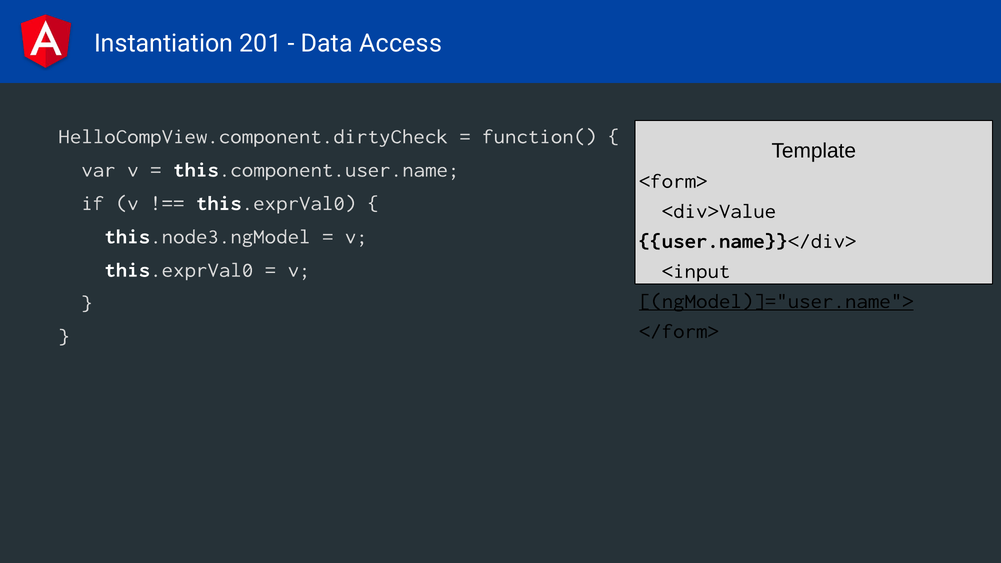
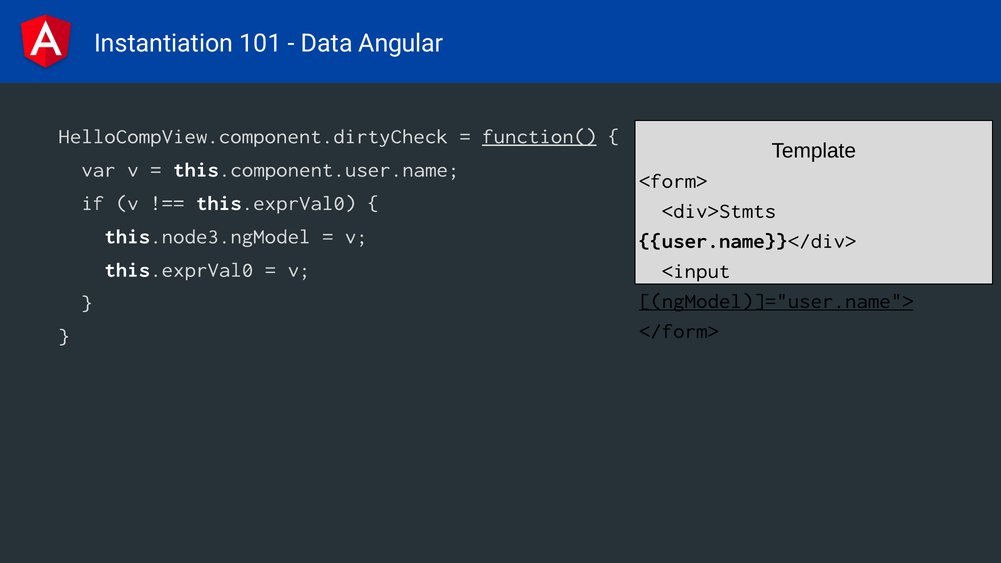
201: 201 -> 101
Access: Access -> Angular
function( underline: none -> present
<div>Value: <div>Value -> <div>Stmts
